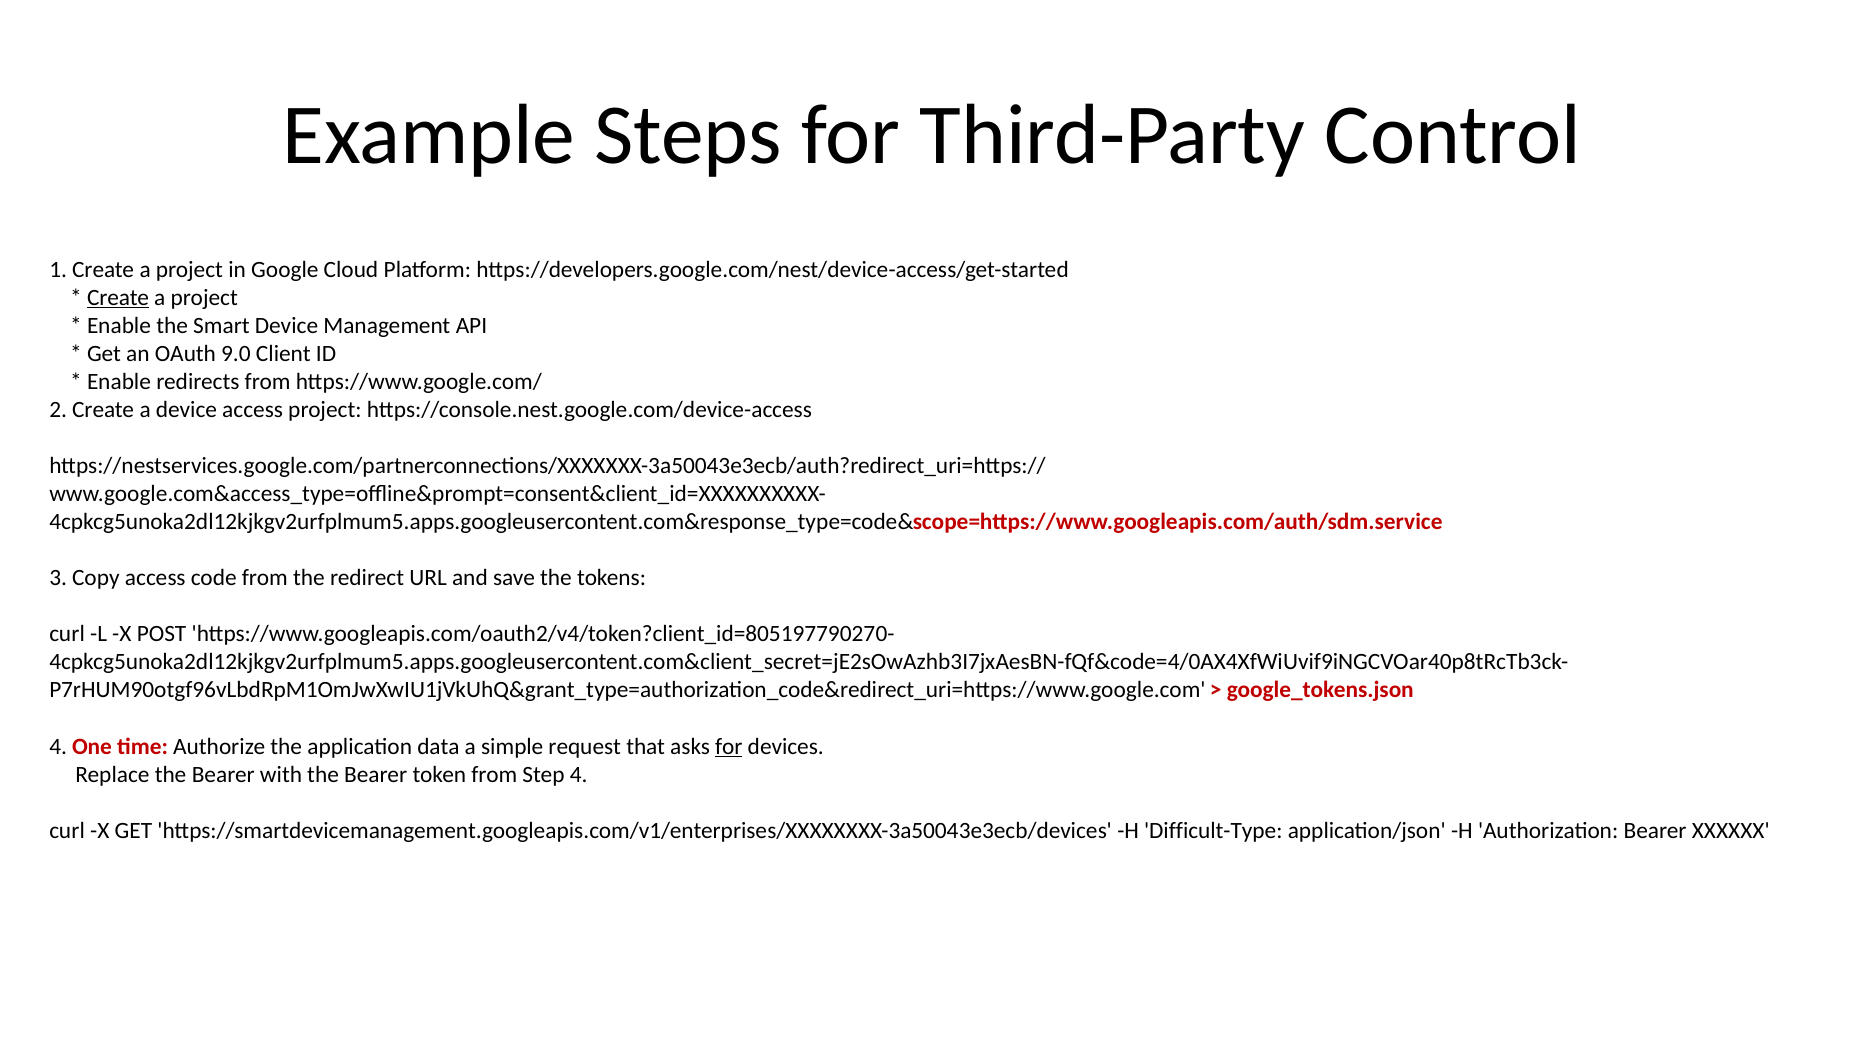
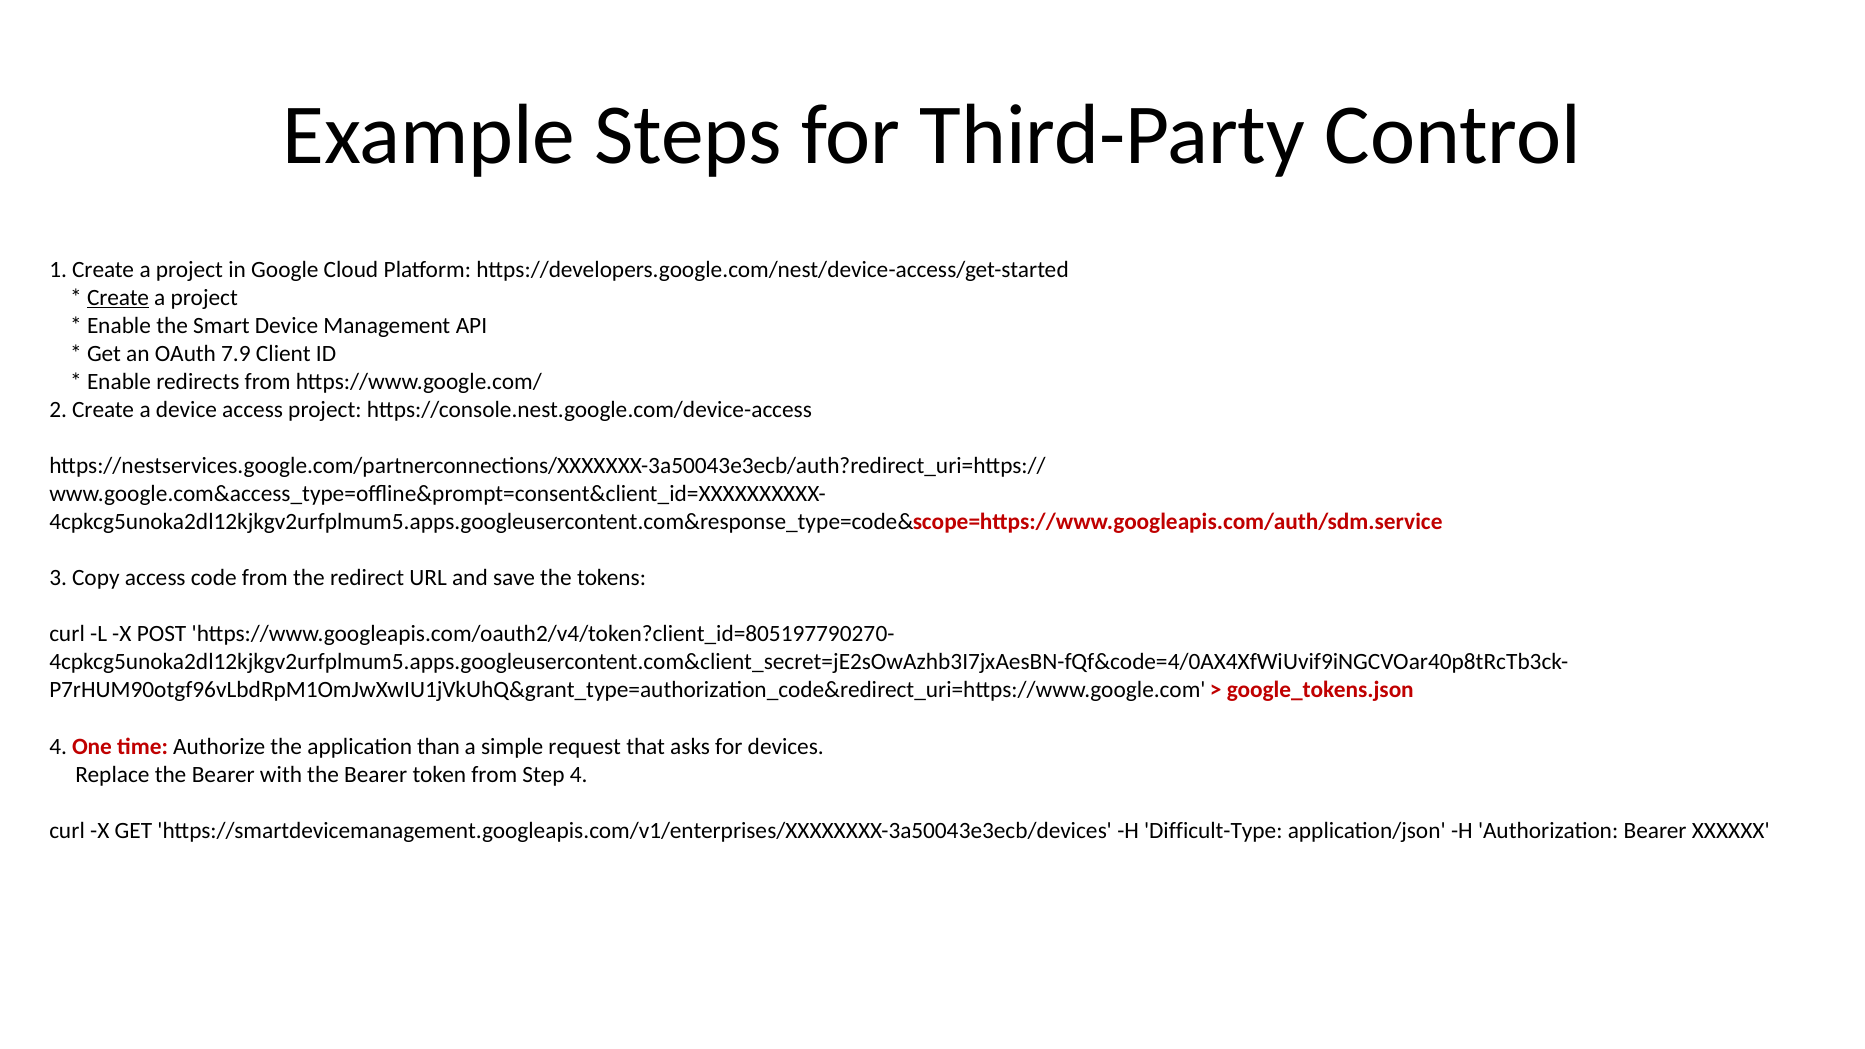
9.0: 9.0 -> 7.9
data: data -> than
for at (729, 746) underline: present -> none
